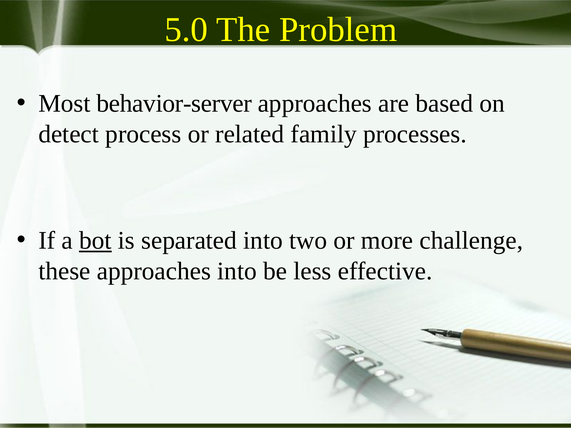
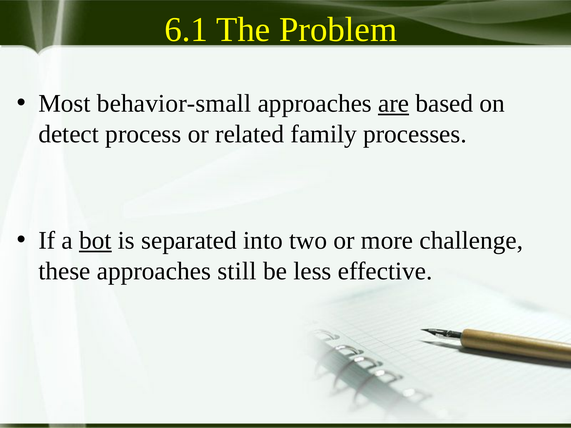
5.0: 5.0 -> 6.1
behavior-server: behavior-server -> behavior-small
are underline: none -> present
approaches into: into -> still
